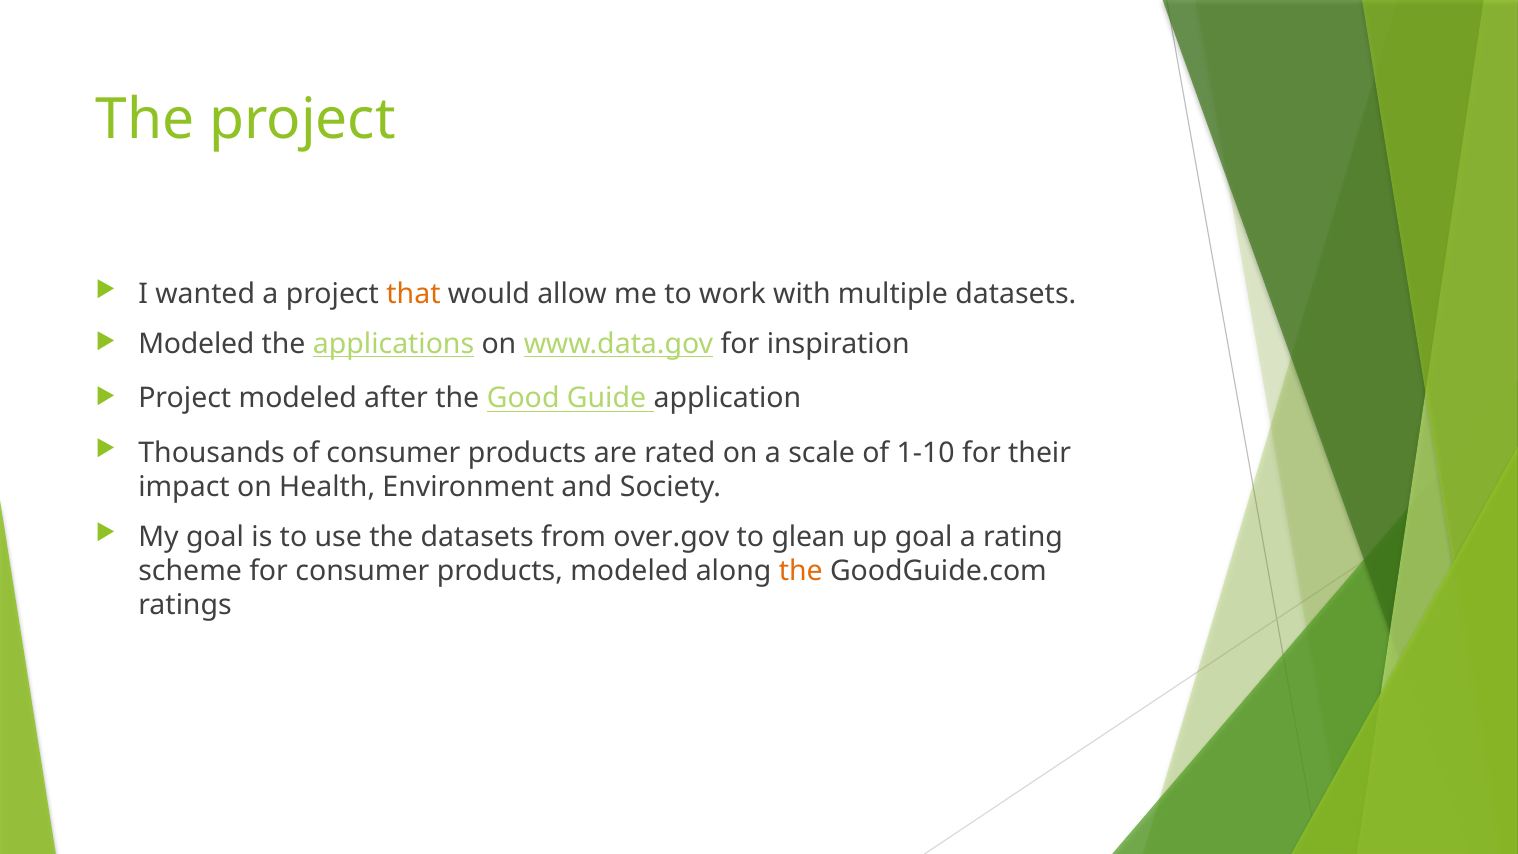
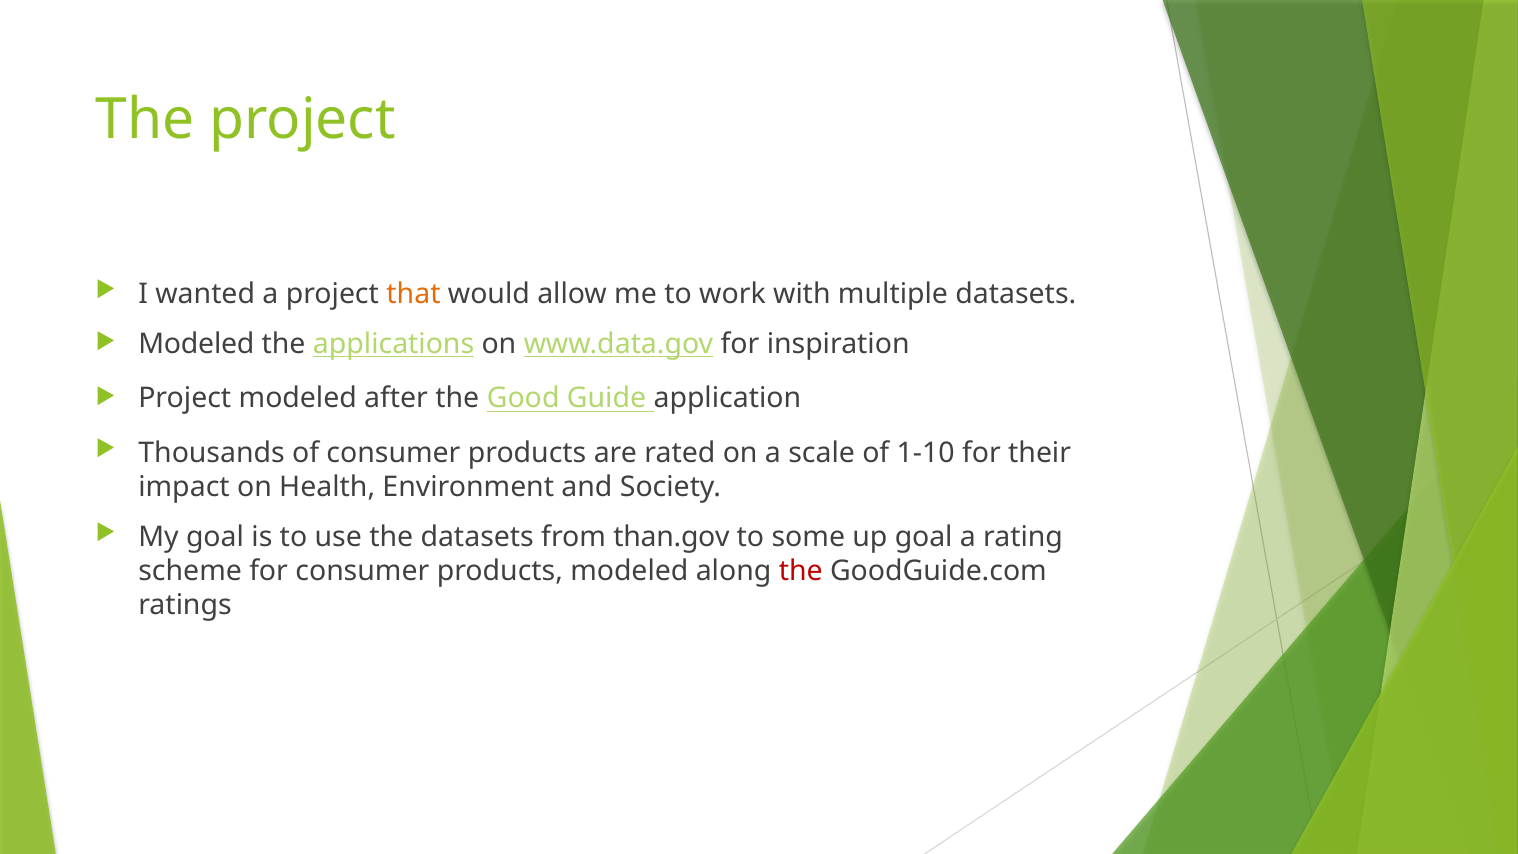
over.gov: over.gov -> than.gov
glean: glean -> some
the at (801, 571) colour: orange -> red
